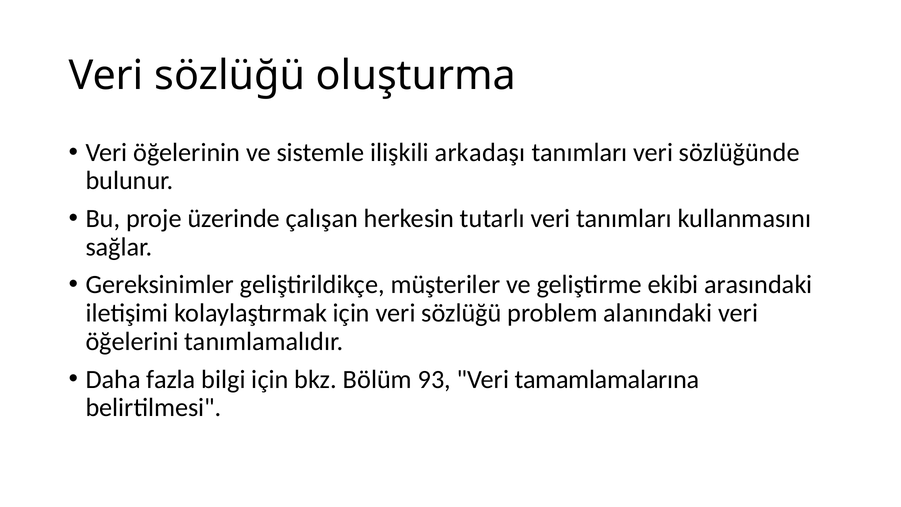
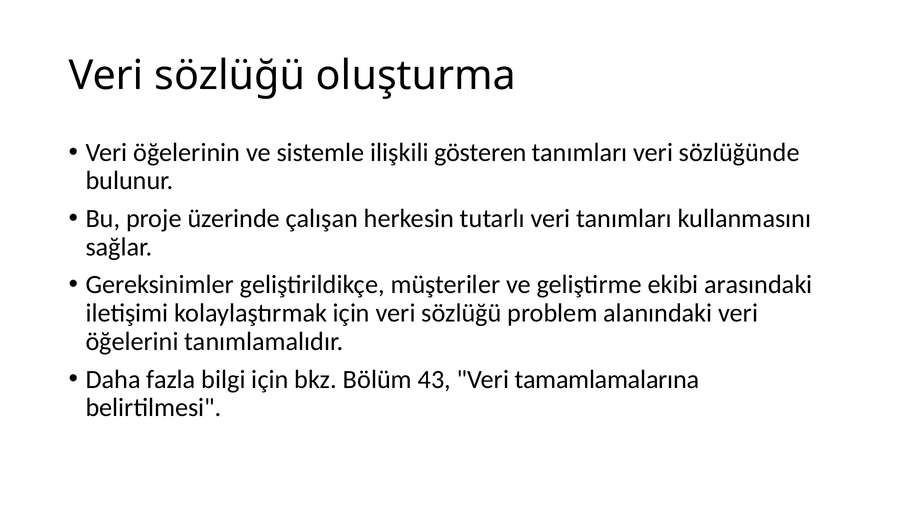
arkadaşı: arkadaşı -> gösteren
93: 93 -> 43
